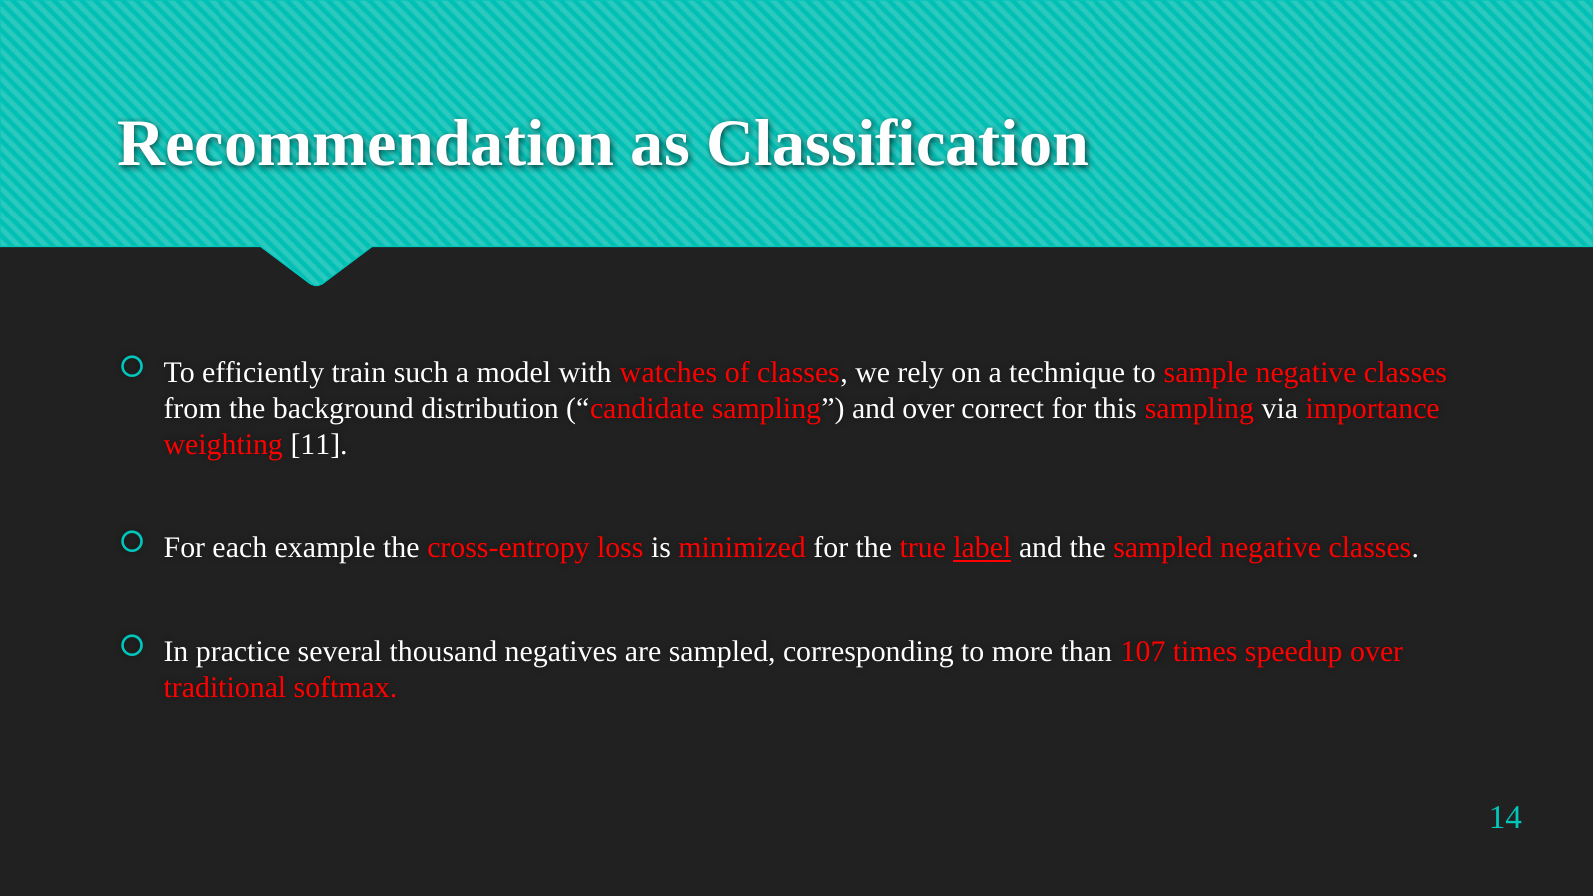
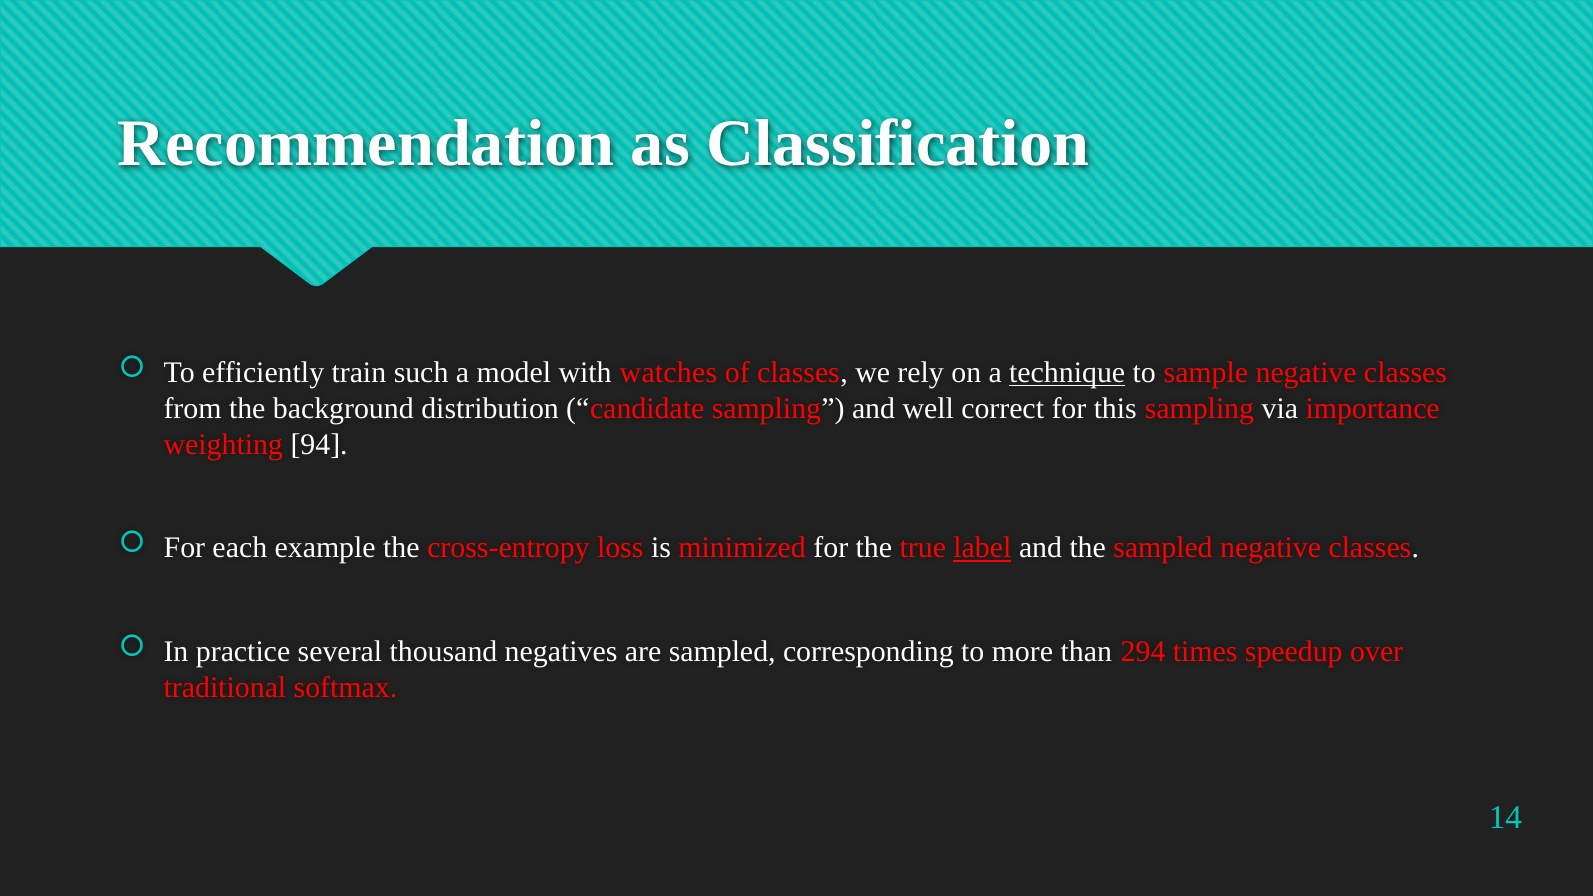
technique underline: none -> present
and over: over -> well
11: 11 -> 94
107: 107 -> 294
